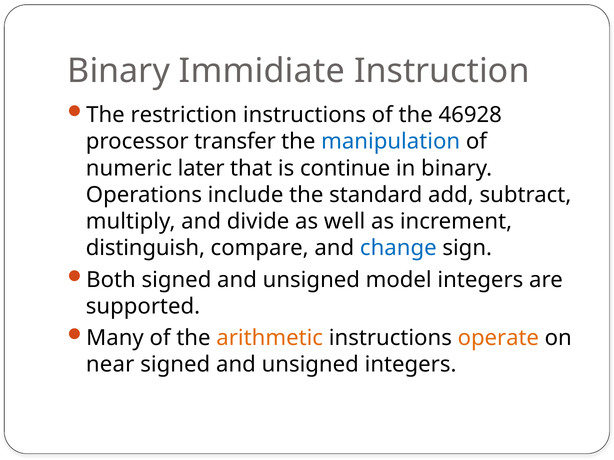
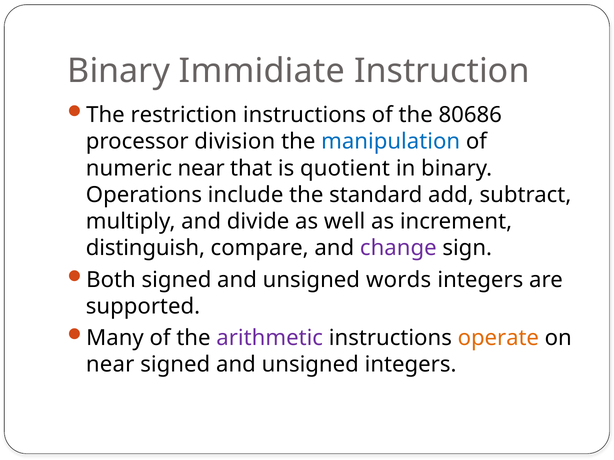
46928: 46928 -> 80686
transfer: transfer -> division
numeric later: later -> near
continue: continue -> quotient
change colour: blue -> purple
model: model -> words
arithmetic colour: orange -> purple
